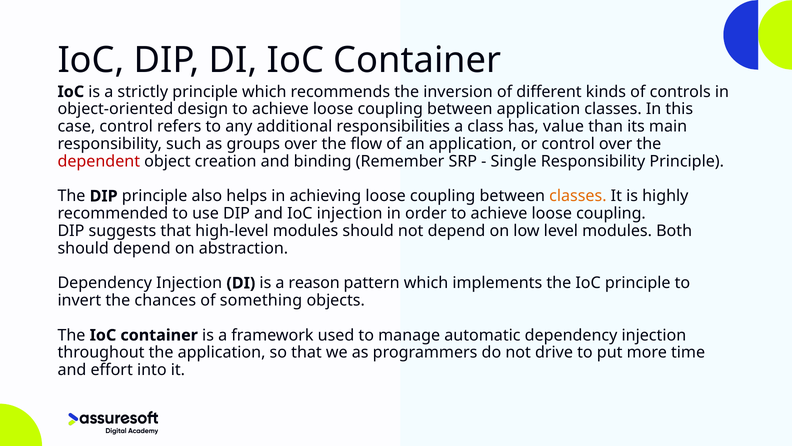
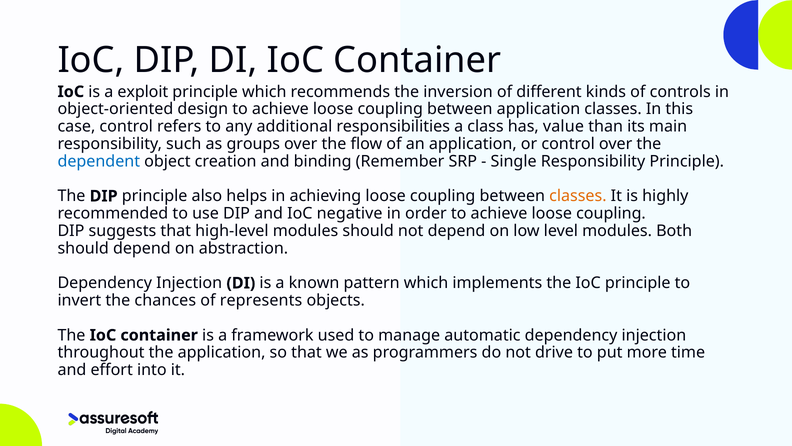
strictly: strictly -> exploit
dependent colour: red -> blue
IoC injection: injection -> negative
reason: reason -> known
something: something -> represents
